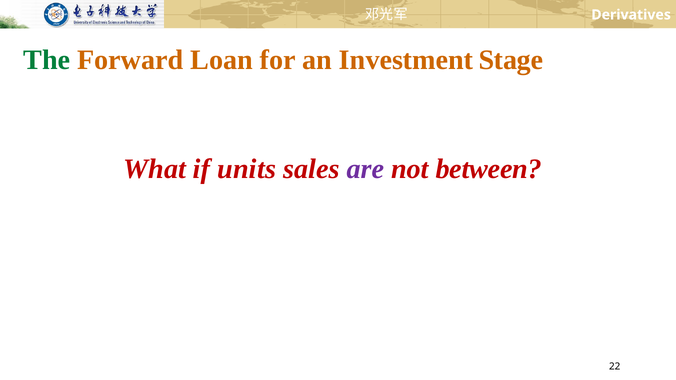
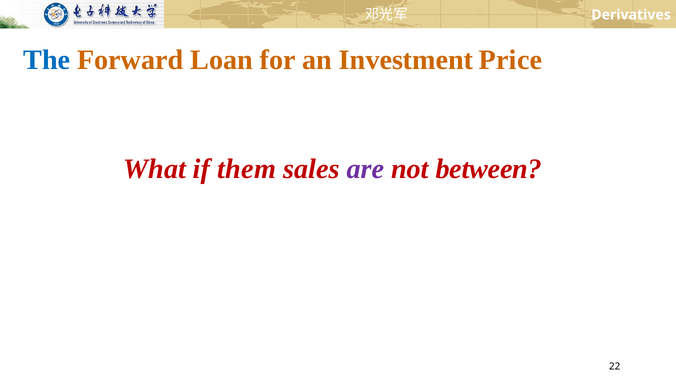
The colour: green -> blue
Stage: Stage -> Price
units: units -> them
